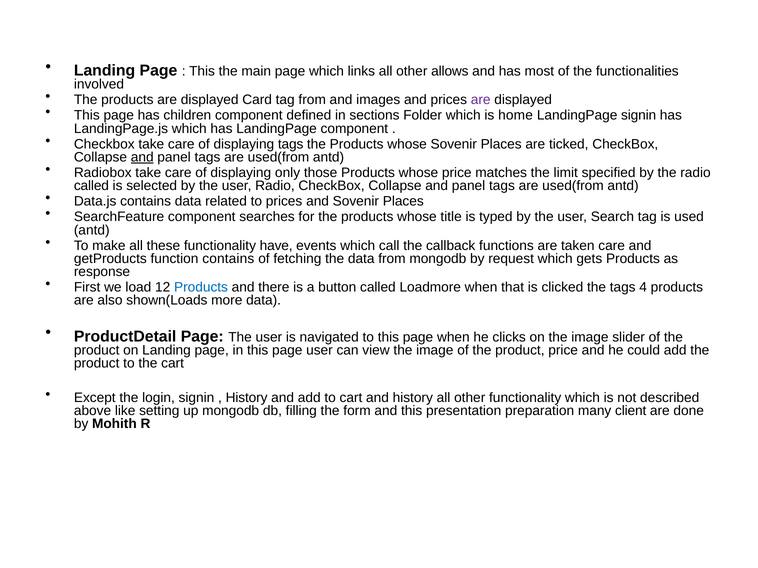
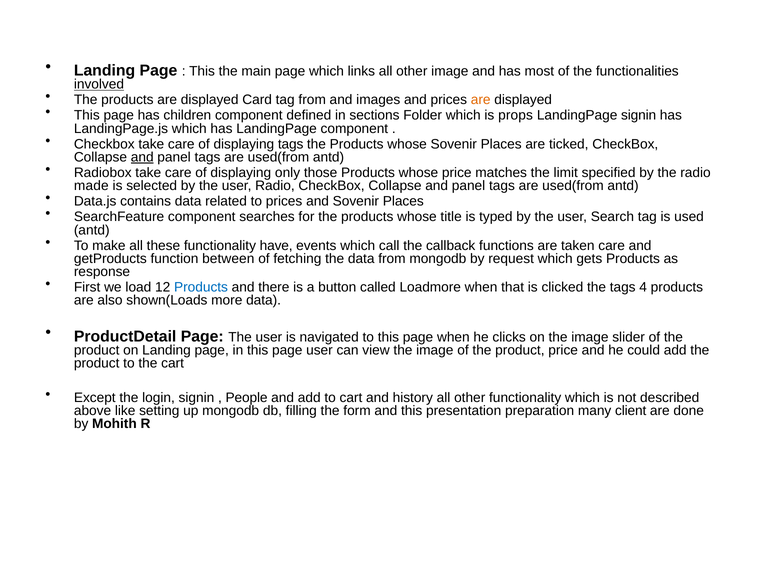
other allows: allows -> image
involved underline: none -> present
are at (481, 100) colour: purple -> orange
home: home -> props
called at (91, 186): called -> made
function contains: contains -> between
History at (247, 398): History -> People
